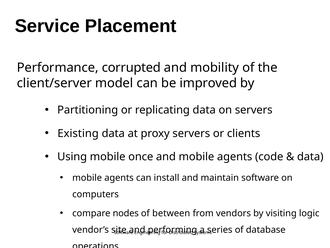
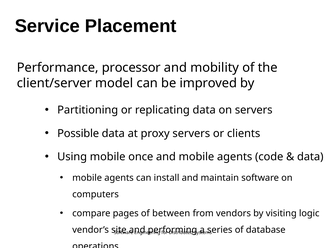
corrupted: corrupted -> processor
Existing: Existing -> Possible
nodes: nodes -> pages
